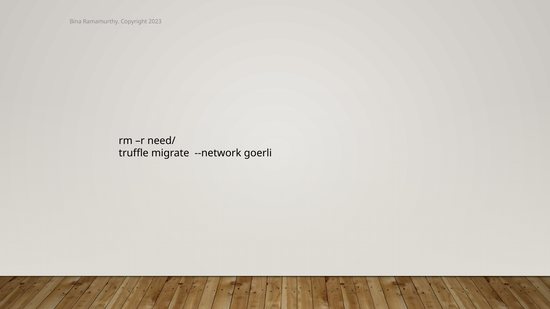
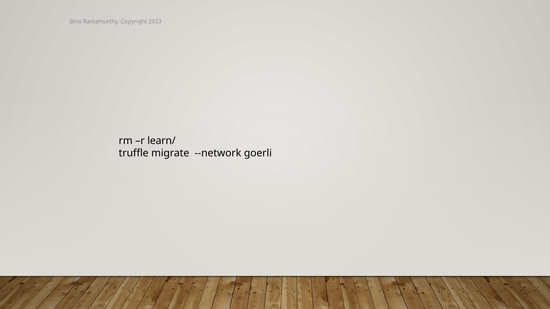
need/: need/ -> learn/
